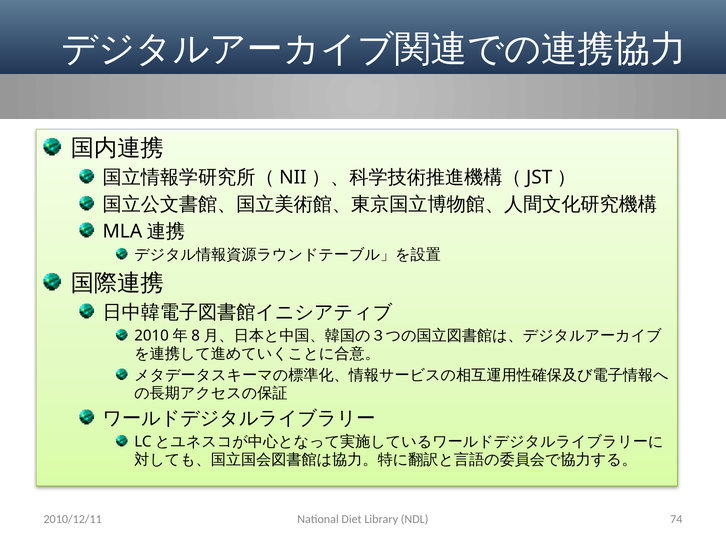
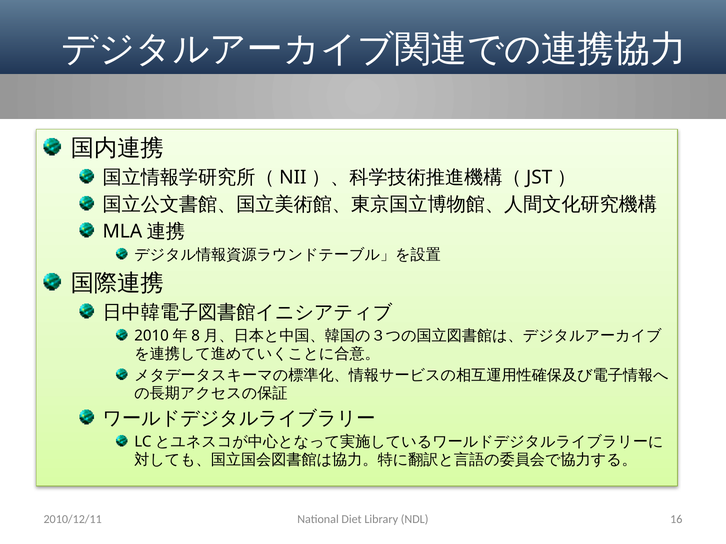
74: 74 -> 16
